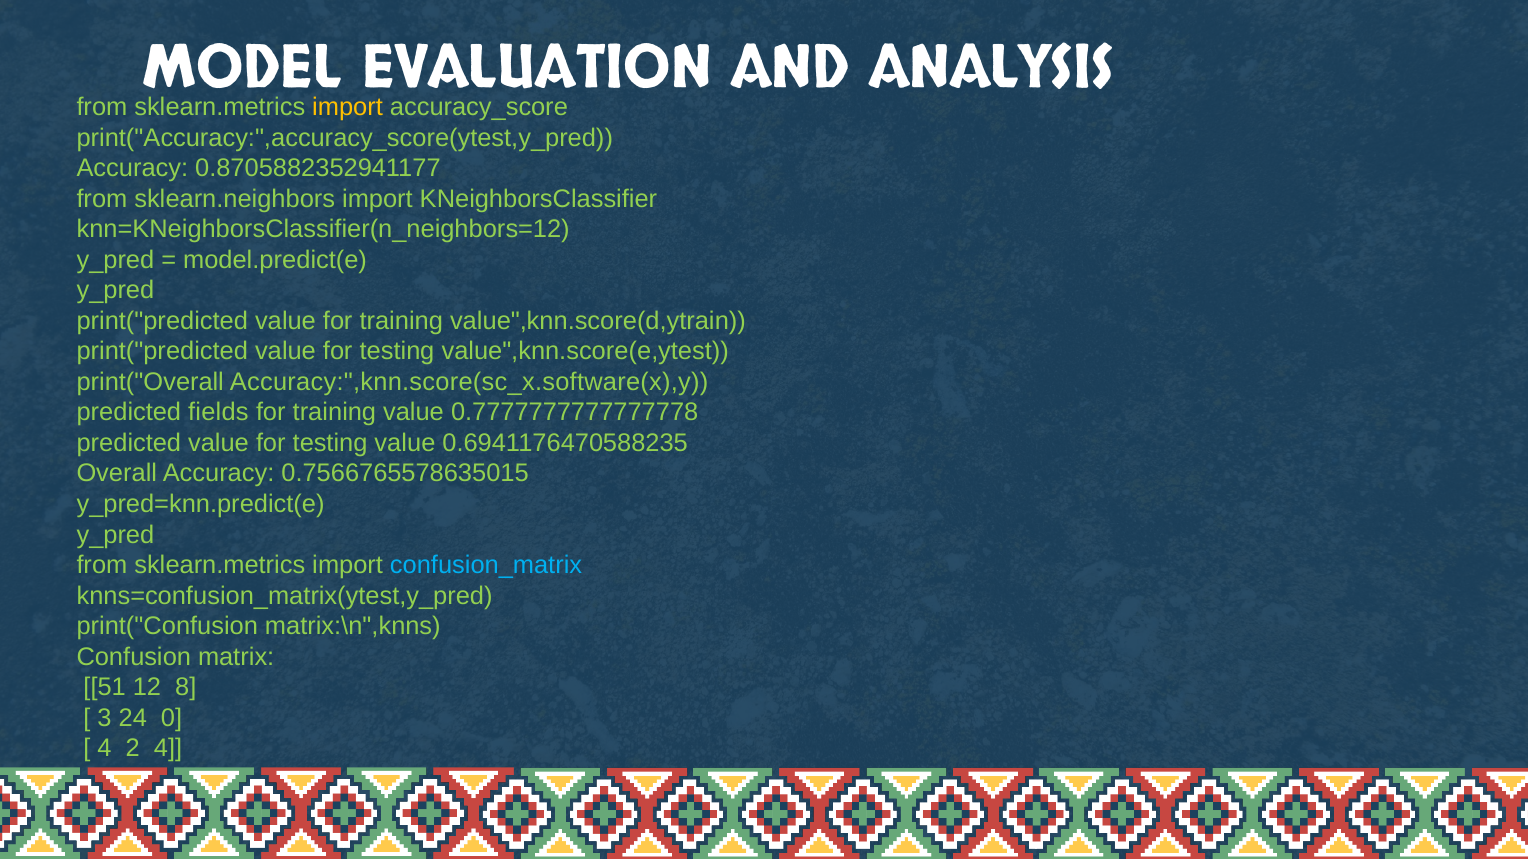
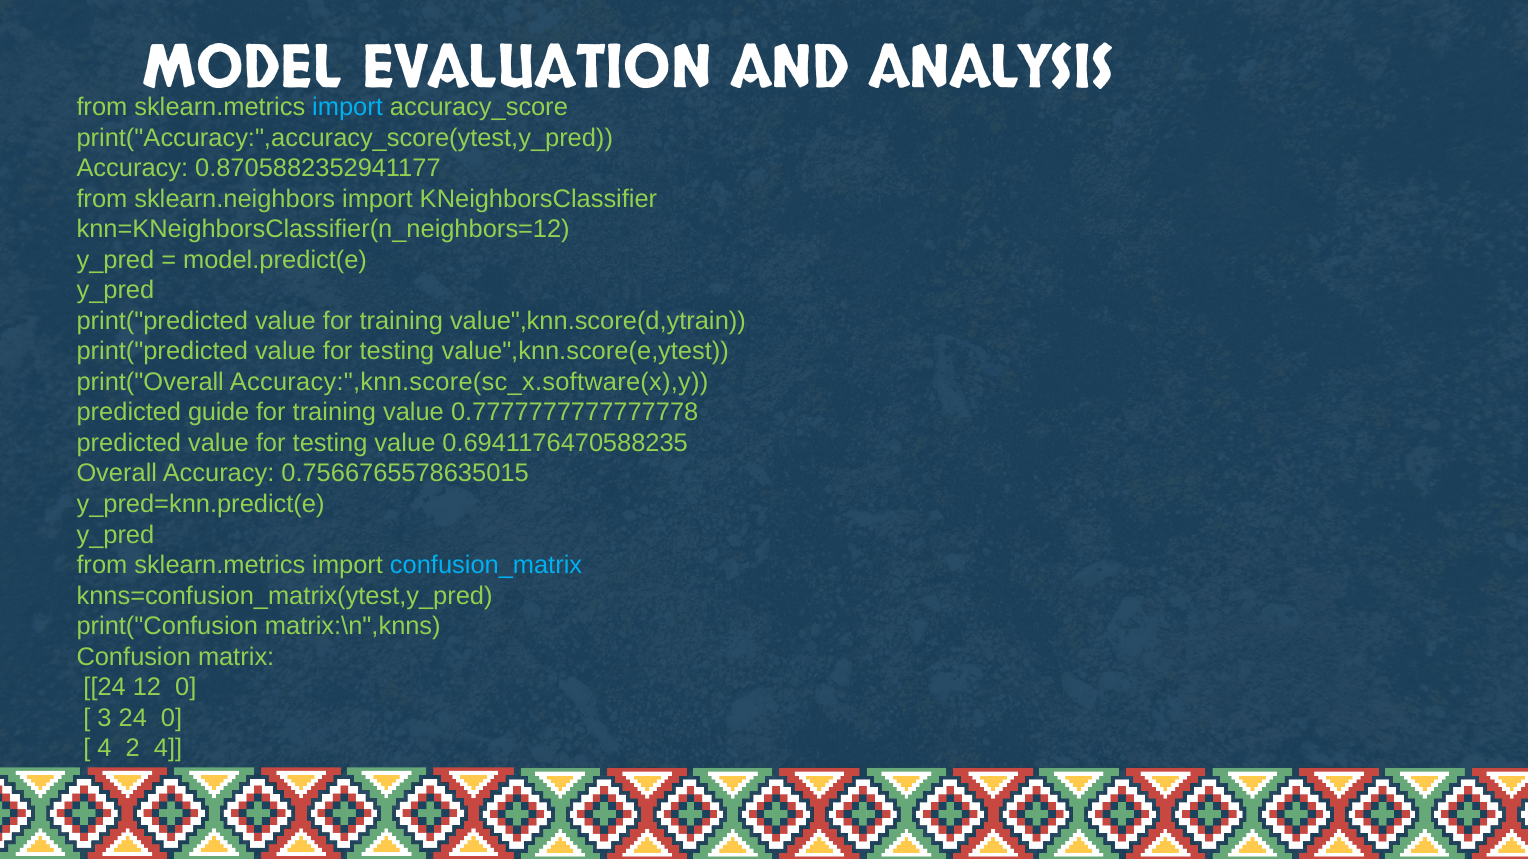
import at (348, 107) colour: yellow -> light blue
fields: fields -> guide
51 at (105, 688): 51 -> 24
12 8: 8 -> 0
